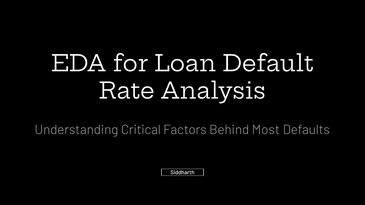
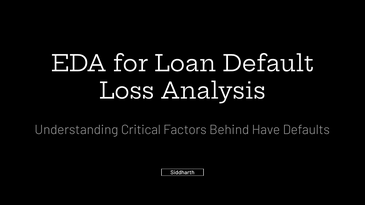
Rate: Rate -> Loss
Most: Most -> Have
